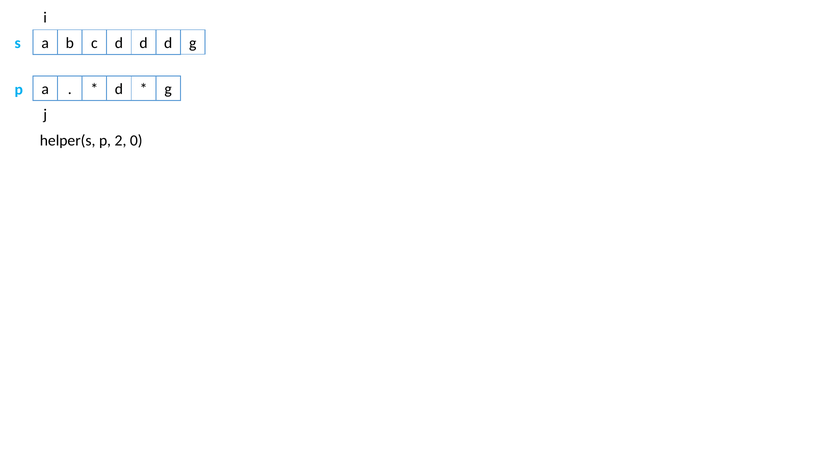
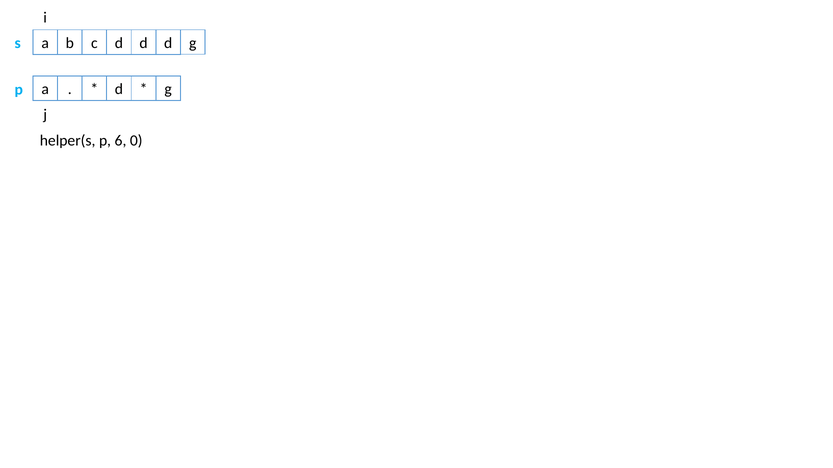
2: 2 -> 6
